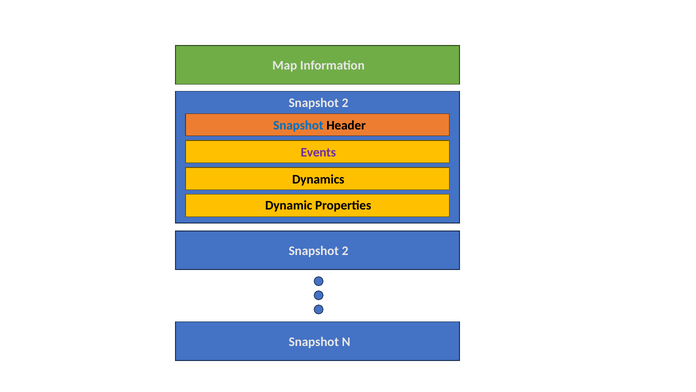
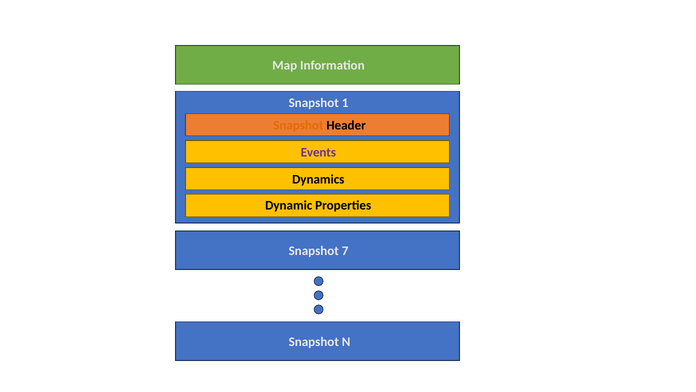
2 at (345, 103): 2 -> 1
Snapshot at (298, 125) colour: blue -> orange
2 at (345, 251): 2 -> 7
